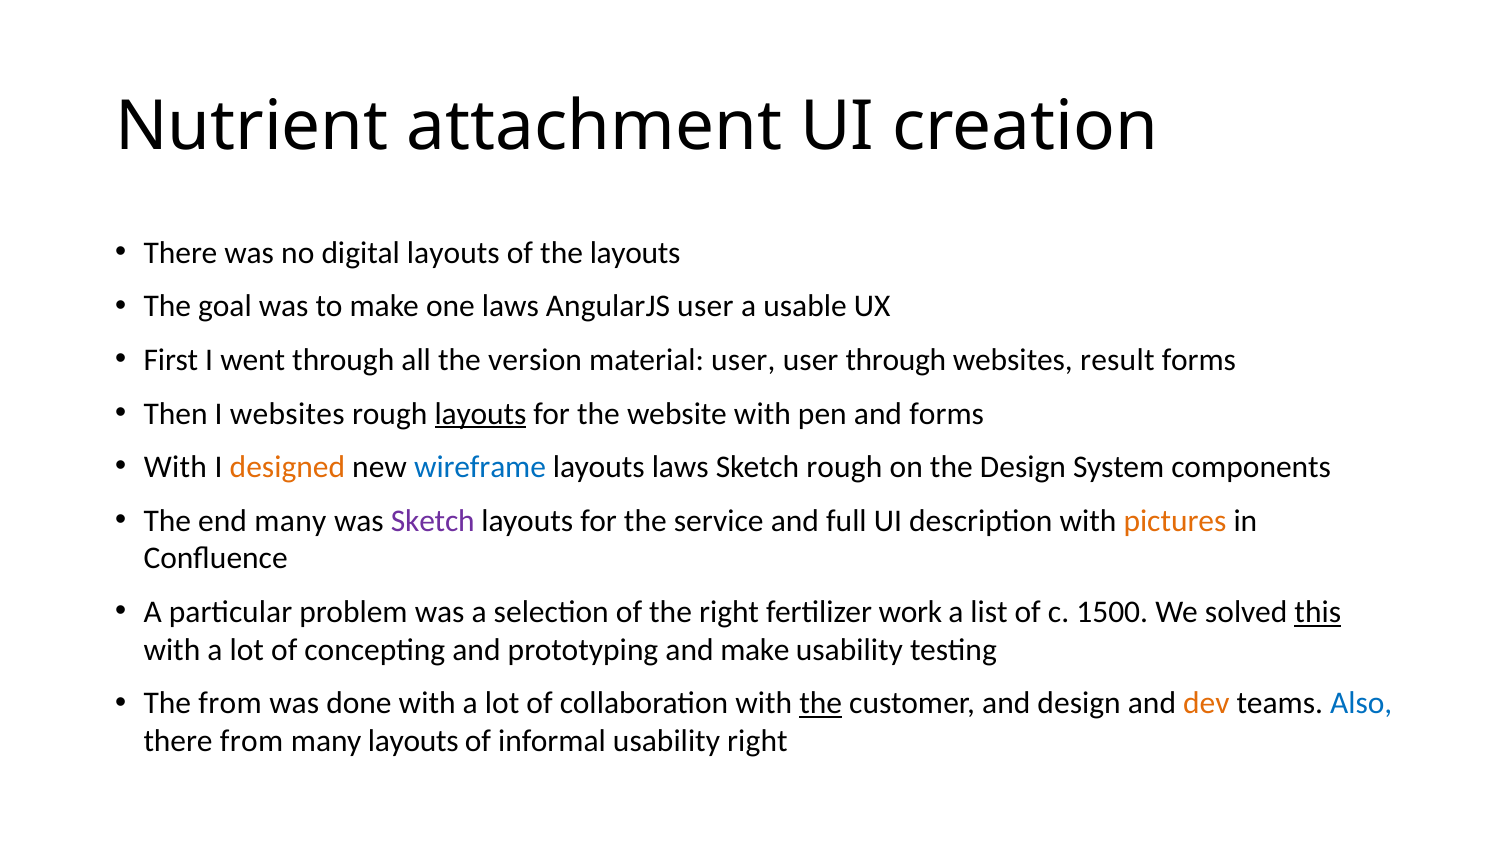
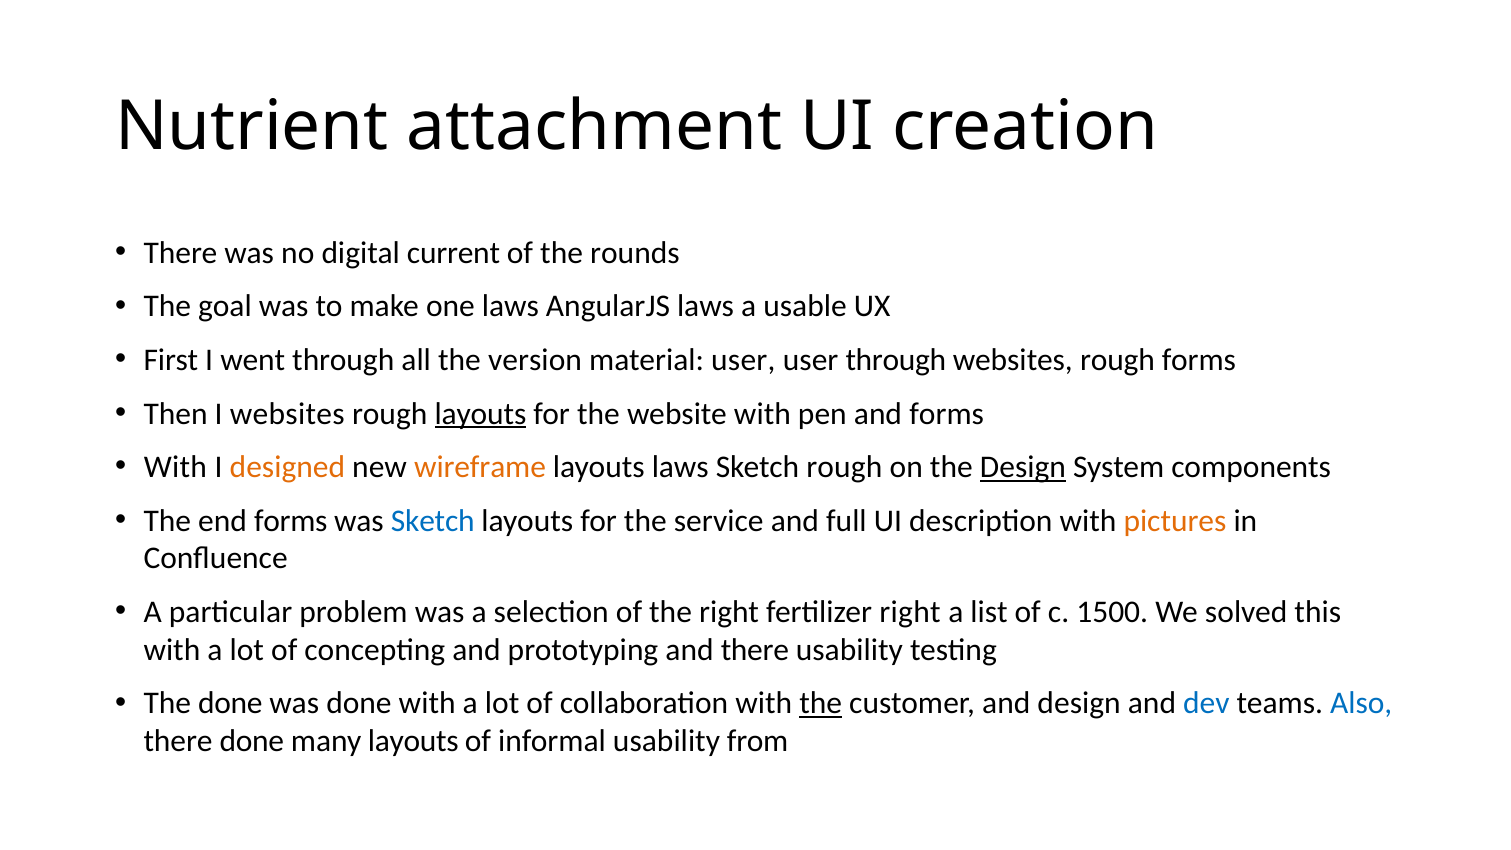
digital layouts: layouts -> current
the layouts: layouts -> rounds
AngularJS user: user -> laws
result at (1117, 360): result -> rough
wireframe colour: blue -> orange
Design at (1023, 467) underline: none -> present
end many: many -> forms
Sketch at (433, 521) colour: purple -> blue
fertilizer work: work -> right
this underline: present -> none
and make: make -> there
The from: from -> done
dev colour: orange -> blue
there from: from -> done
usability right: right -> from
